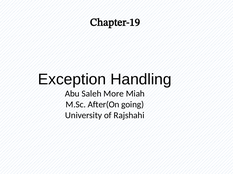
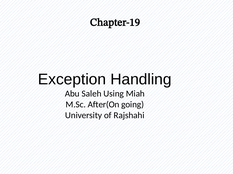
More: More -> Using
